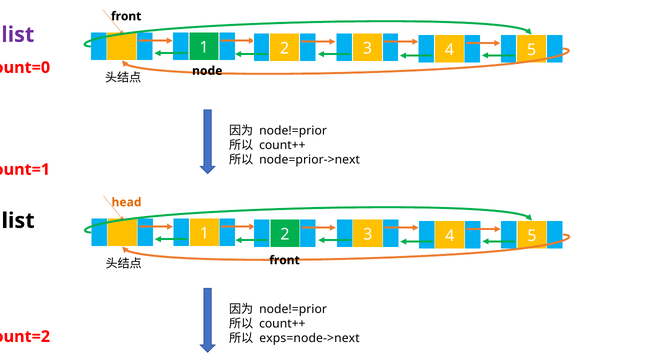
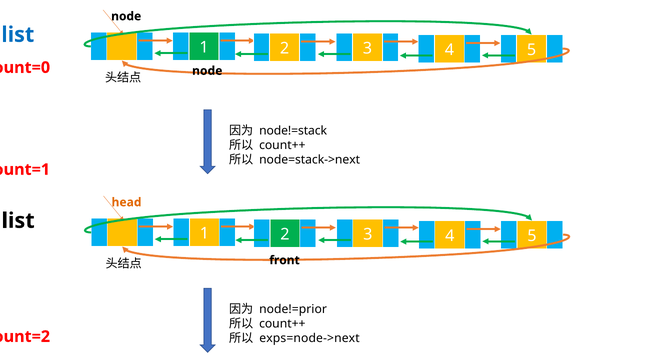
front at (126, 16): front -> node
list at (18, 35) colour: purple -> blue
node!=prior at (293, 131): node!=prior -> node!=stack
node=prior->next: node=prior->next -> node=stack->next
